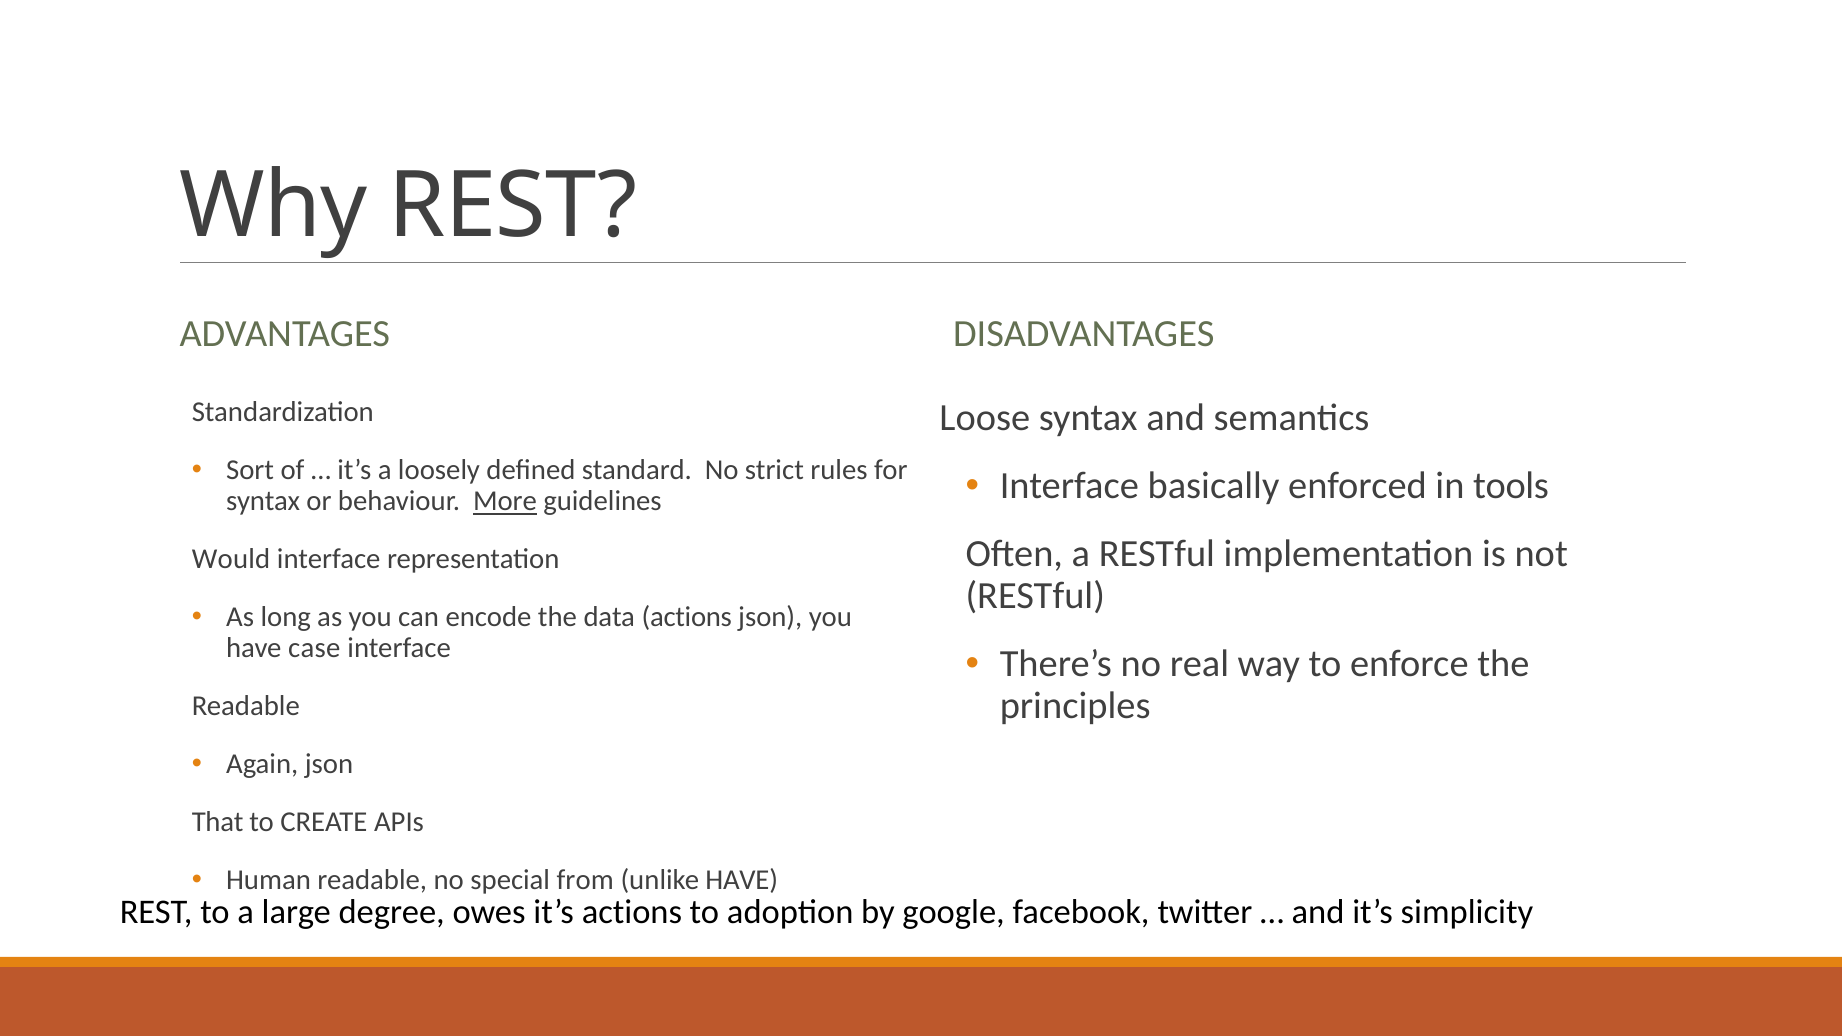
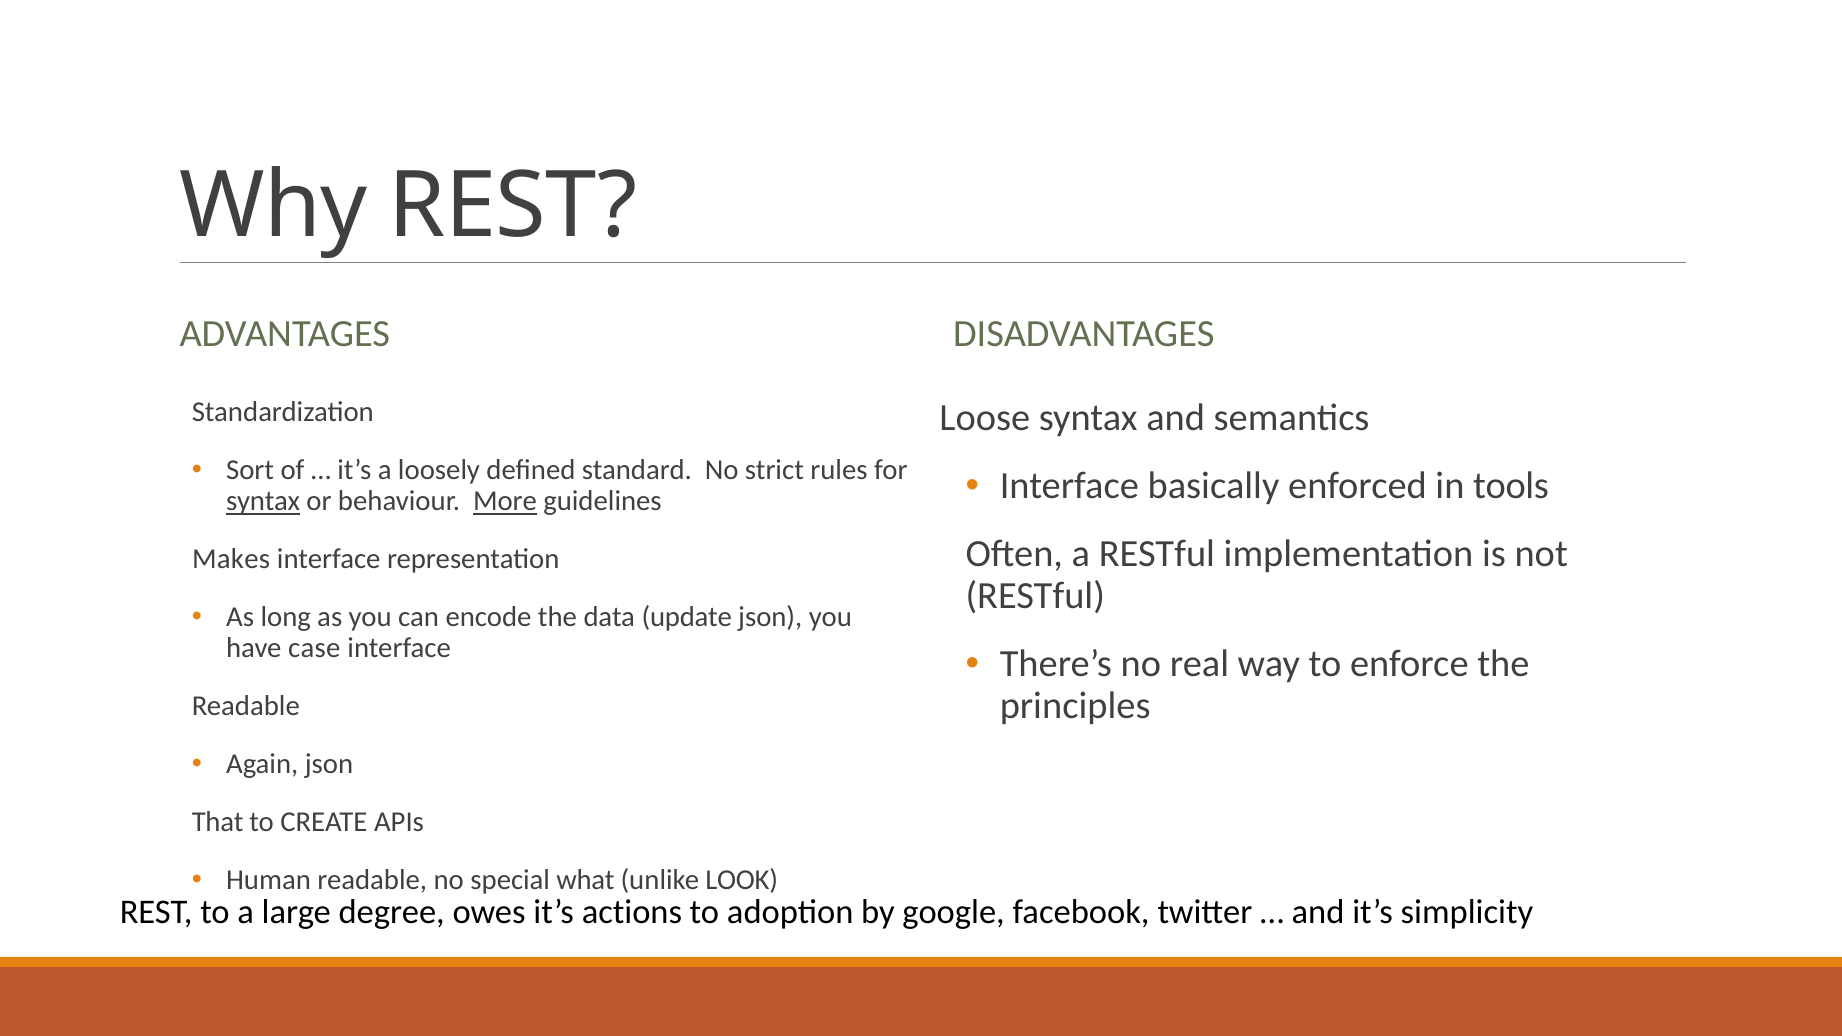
syntax at (263, 501) underline: none -> present
Would: Would -> Makes
data actions: actions -> update
from: from -> what
unlike HAVE: HAVE -> LOOK
